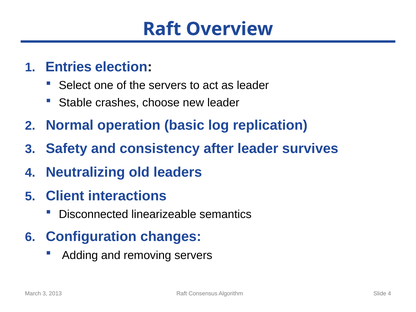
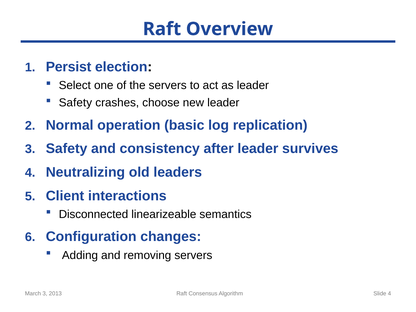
Entries: Entries -> Persist
Stable at (75, 103): Stable -> Safety
